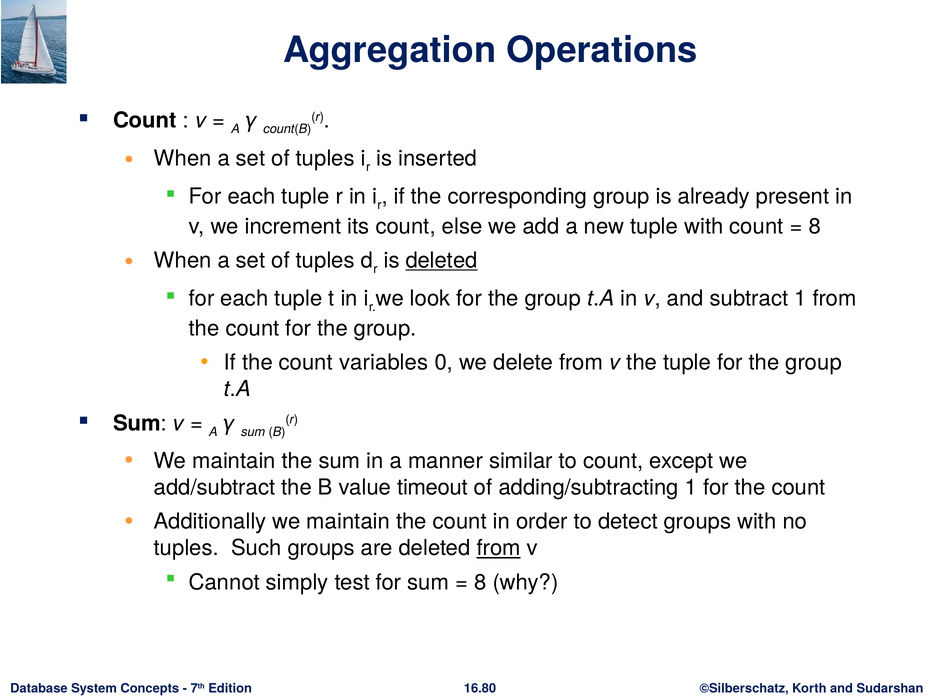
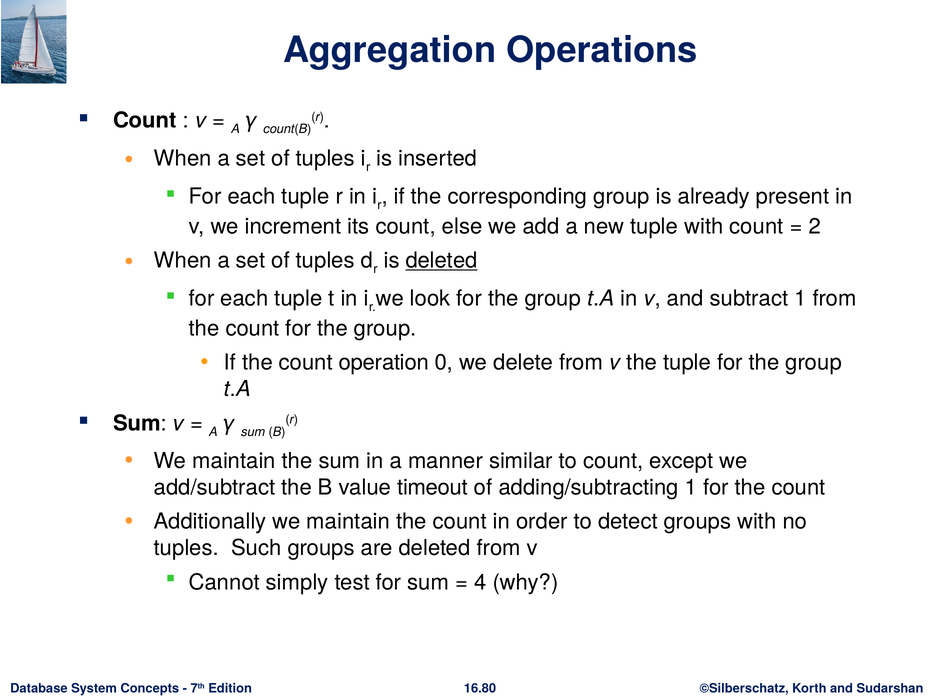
8 at (815, 226): 8 -> 2
variables: variables -> operation
from at (499, 548) underline: present -> none
8 at (480, 582): 8 -> 4
